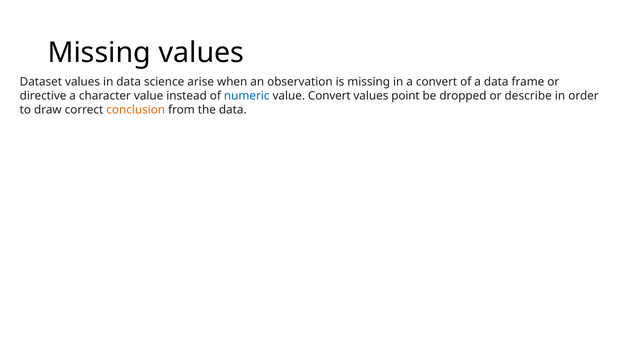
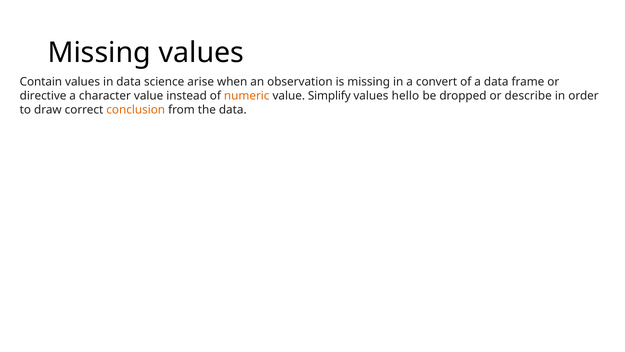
Dataset: Dataset -> Contain
numeric colour: blue -> orange
value Convert: Convert -> Simplify
point: point -> hello
